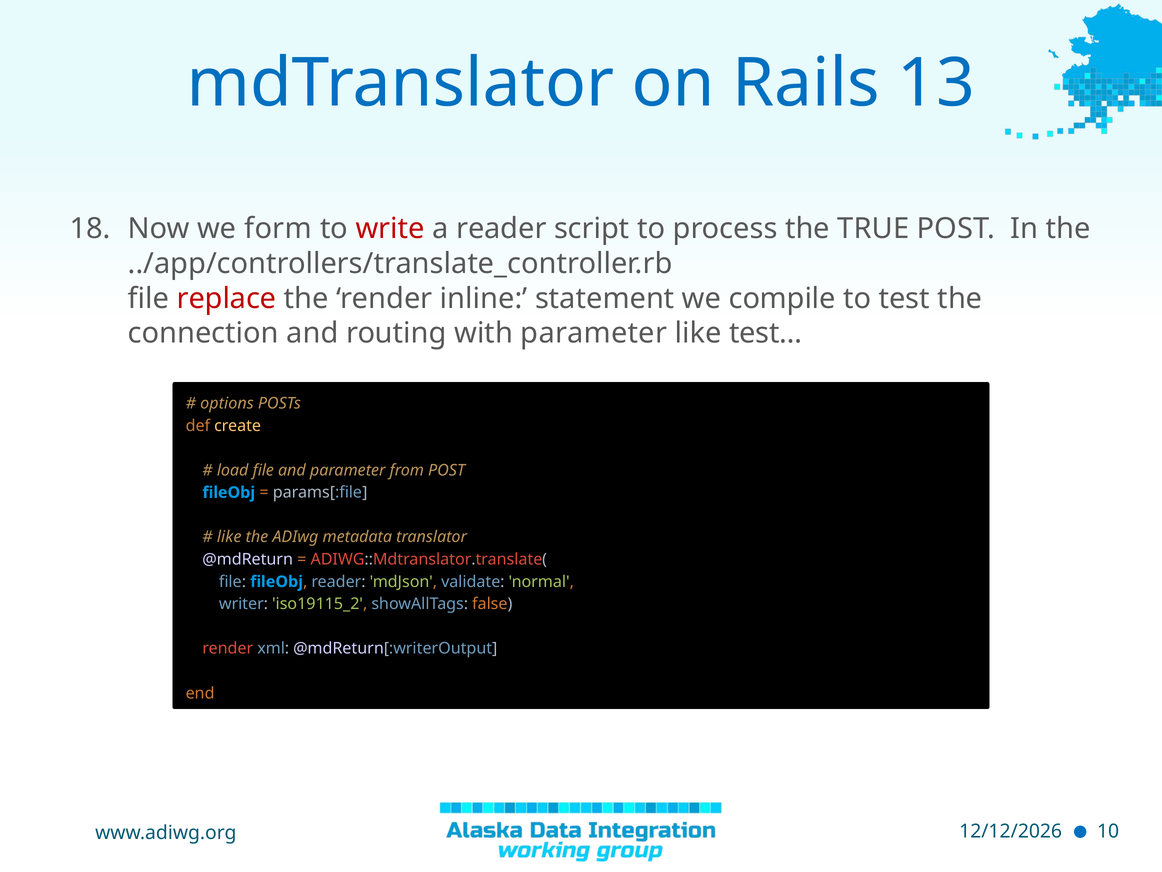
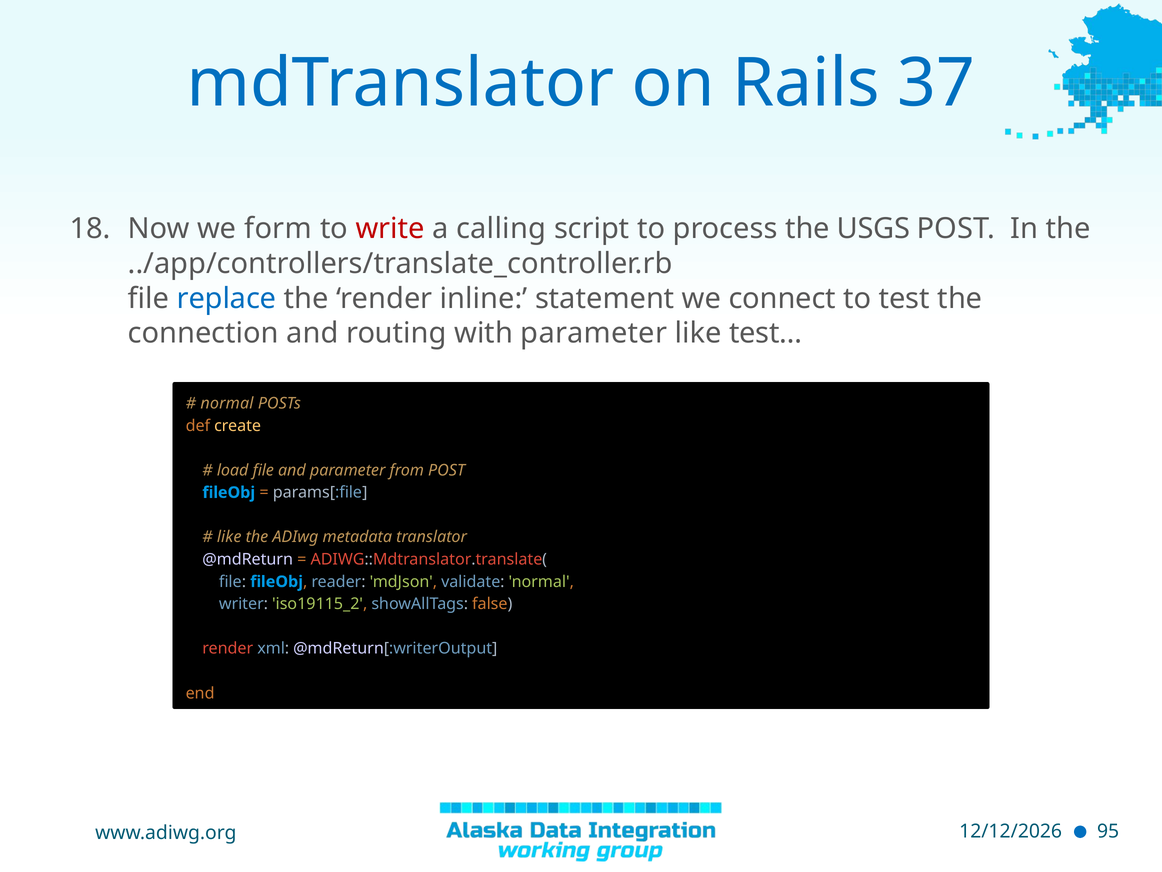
13: 13 -> 37
a reader: reader -> calling
TRUE: TRUE -> USGS
replace colour: red -> blue
compile: compile -> connect
options at (227, 403): options -> normal
10: 10 -> 95
